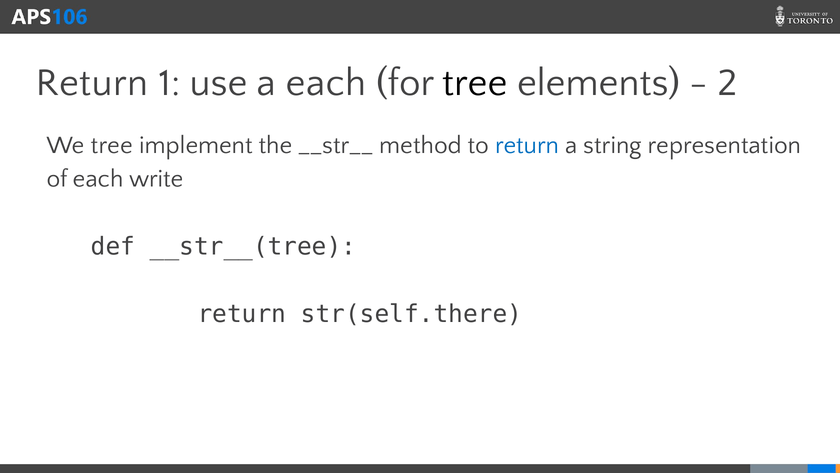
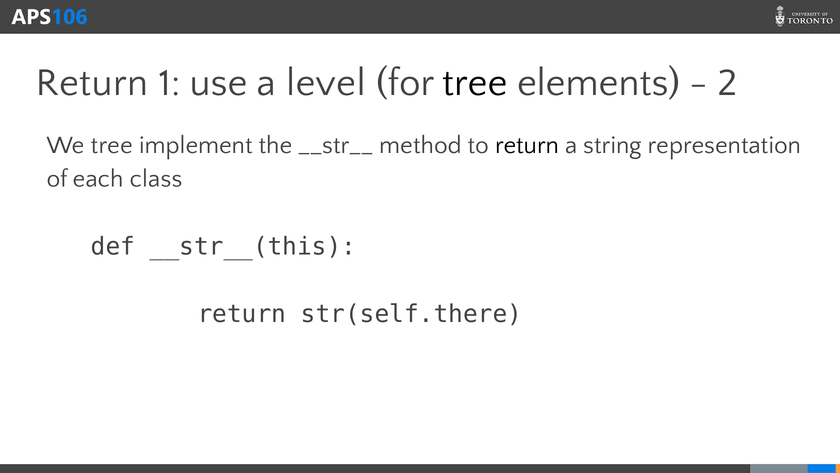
a each: each -> level
return at (527, 145) colour: blue -> black
write: write -> class
__str__(tree: __str__(tree -> __str__(this
